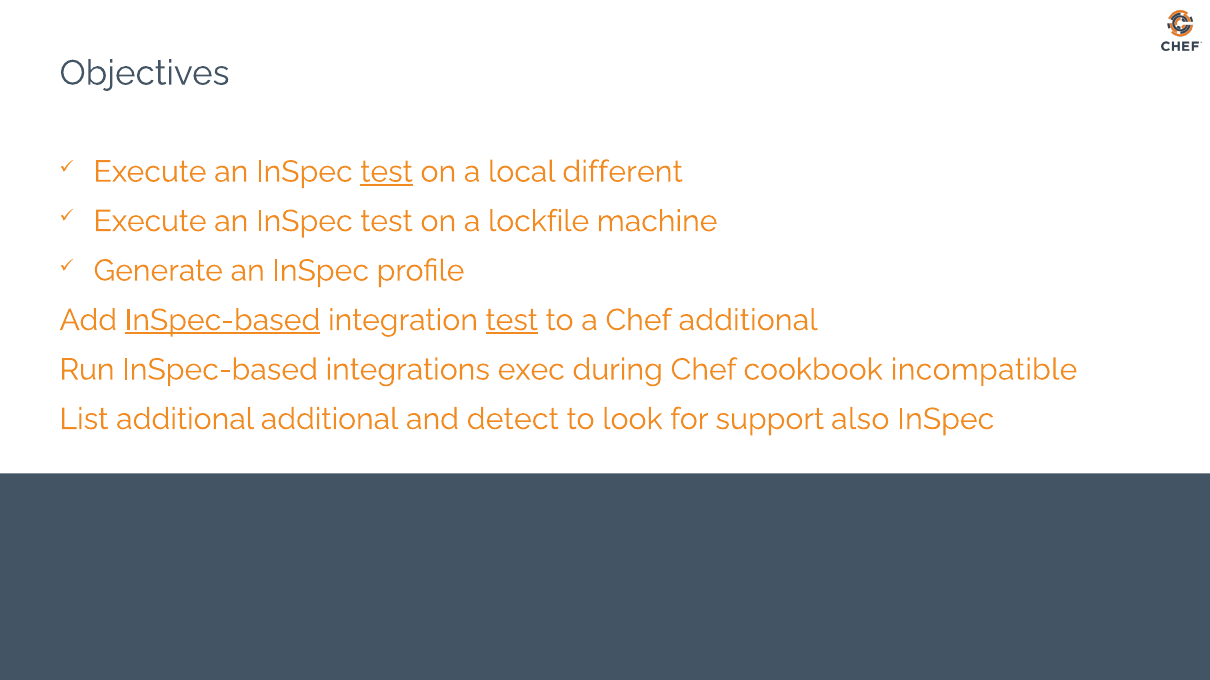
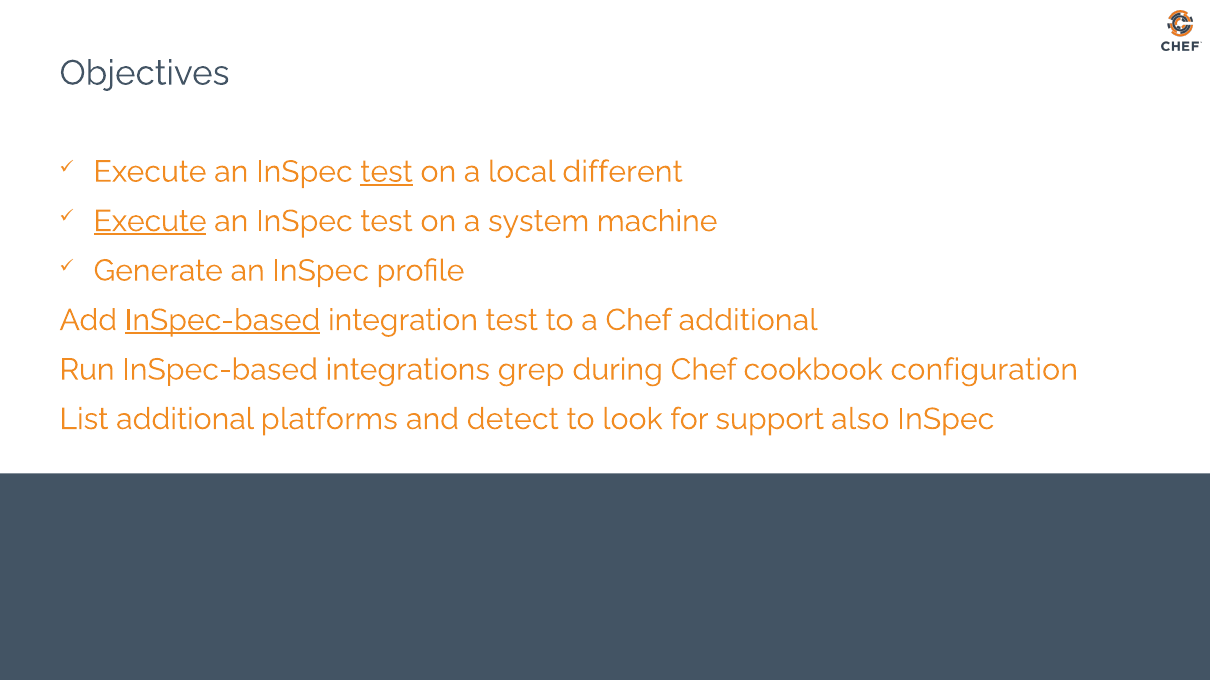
Execute at (150, 221) underline: none -> present
lockfile: lockfile -> system
test at (512, 320) underline: present -> none
exec: exec -> grep
incompatible: incompatible -> configuration
additional additional: additional -> platforms
